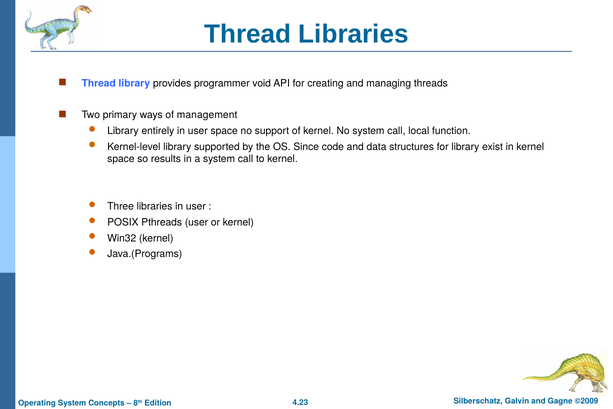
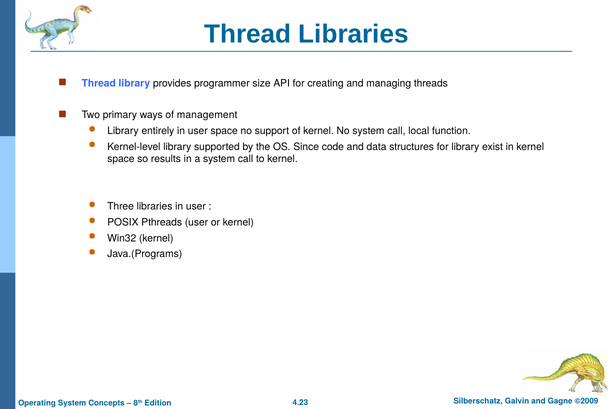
void: void -> size
